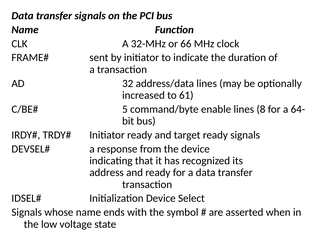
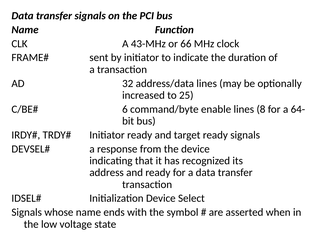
32-MHz: 32-MHz -> 43-MHz
61: 61 -> 25
5: 5 -> 6
